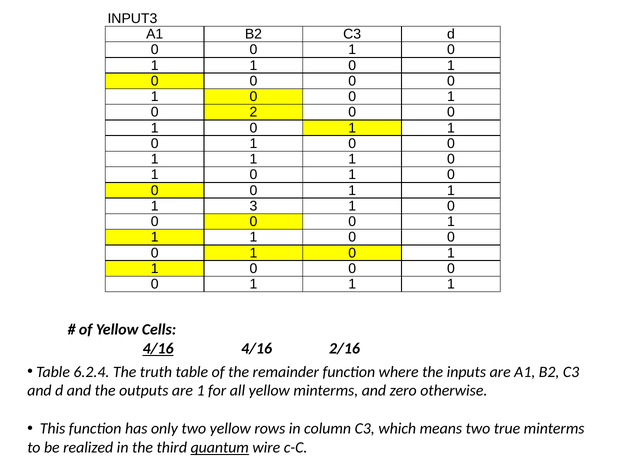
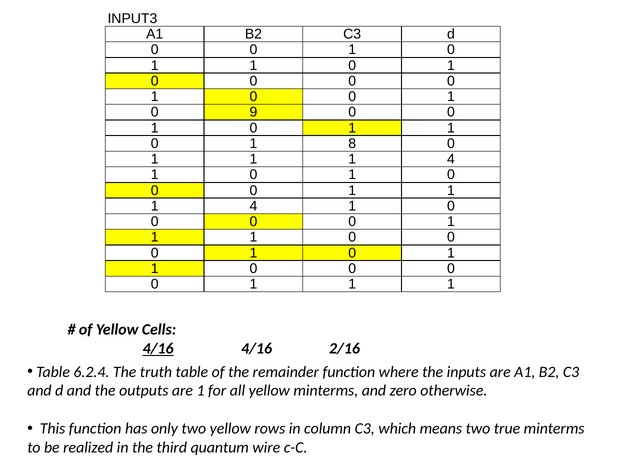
2: 2 -> 9
0 at (352, 144): 0 -> 8
0 at (451, 159): 0 -> 4
3 at (253, 206): 3 -> 4
quantum underline: present -> none
